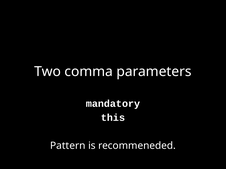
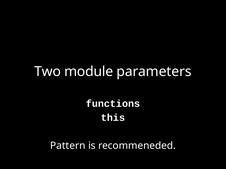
comma: comma -> module
mandatory: mandatory -> functions
